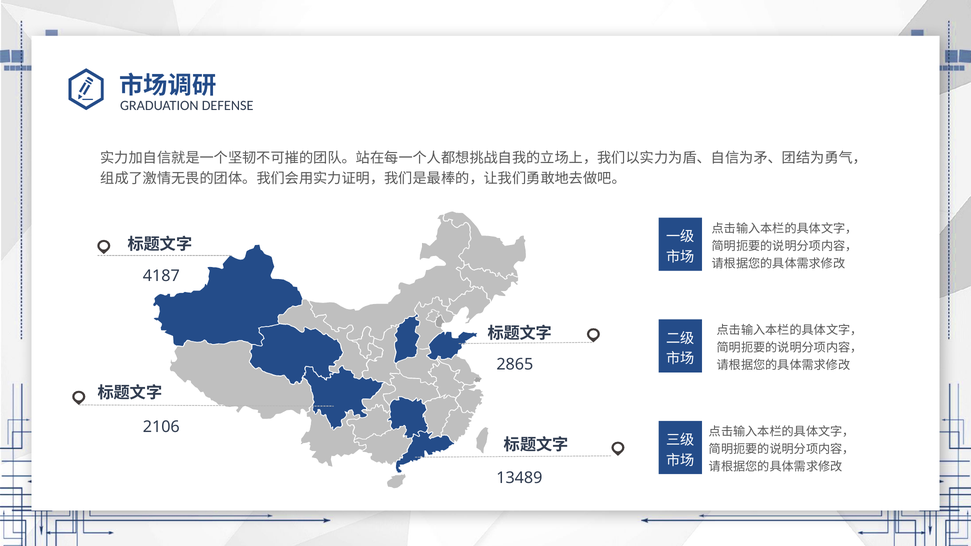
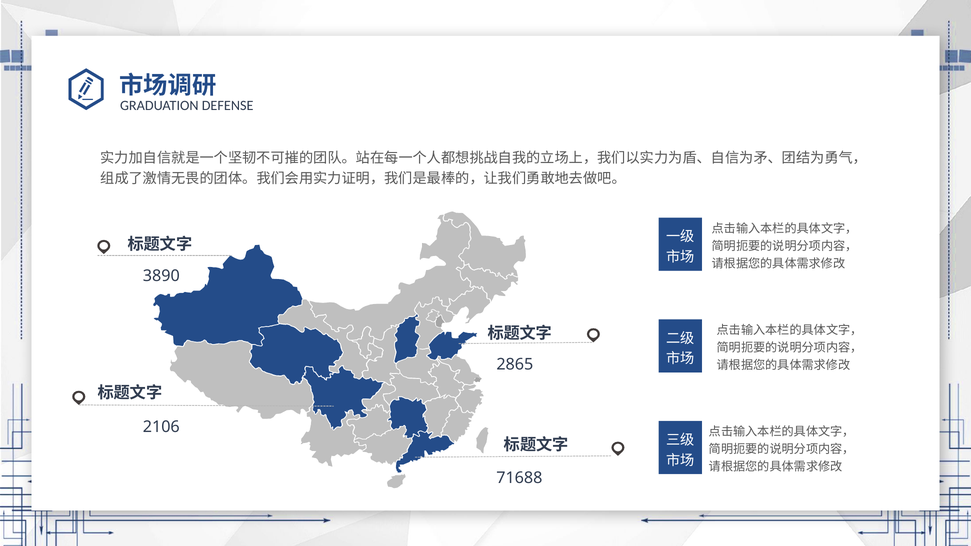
4187: 4187 -> 3890
13489: 13489 -> 71688
